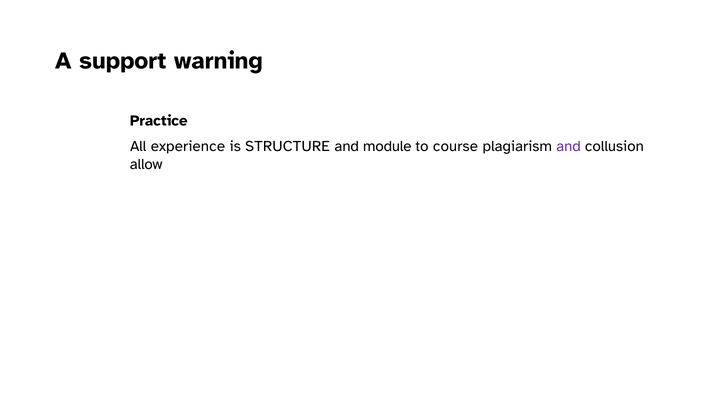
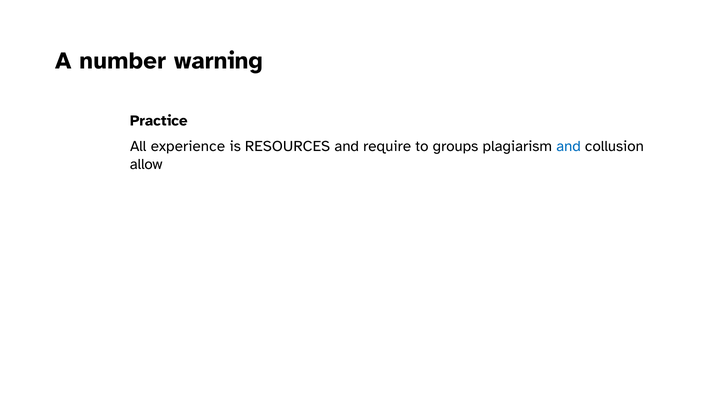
support: support -> number
STRUCTURE: STRUCTURE -> RESOURCES
module: module -> require
course: course -> groups
and at (569, 146) colour: purple -> blue
